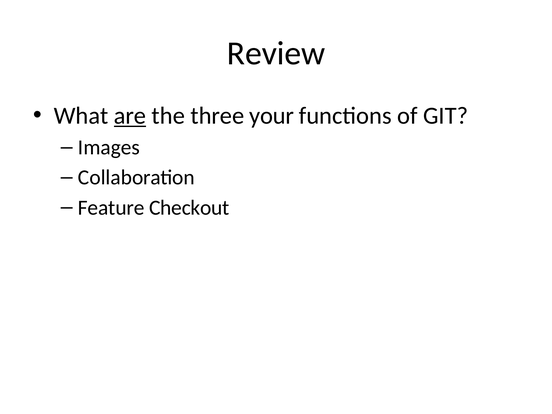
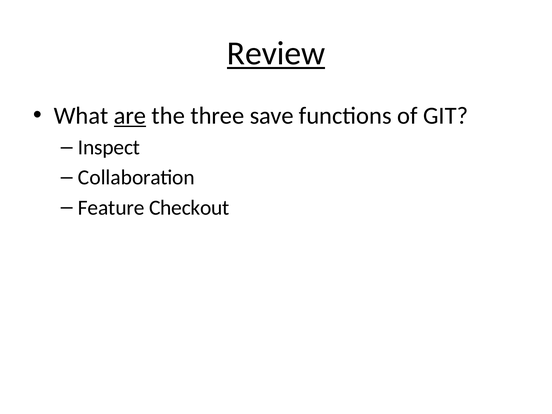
Review underline: none -> present
your: your -> save
Images: Images -> Inspect
